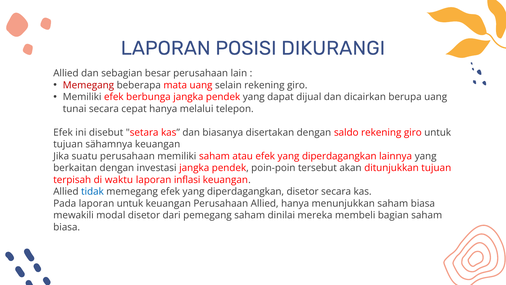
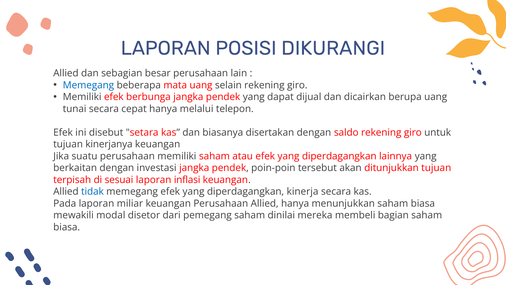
Memegang at (88, 85) colour: red -> blue
sähamnya: sähamnya -> kinerjanya
waktu: waktu -> sesuai
diperdagangkan disetor: disetor -> kinerja
laporan untuk: untuk -> miliar
